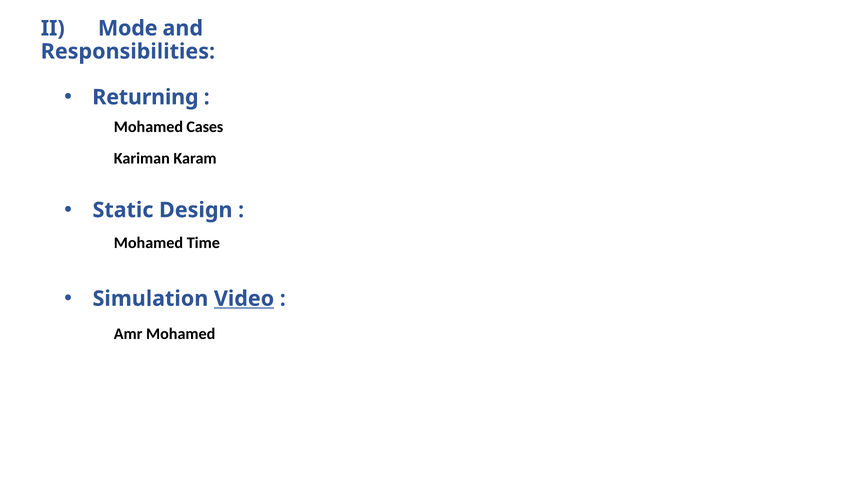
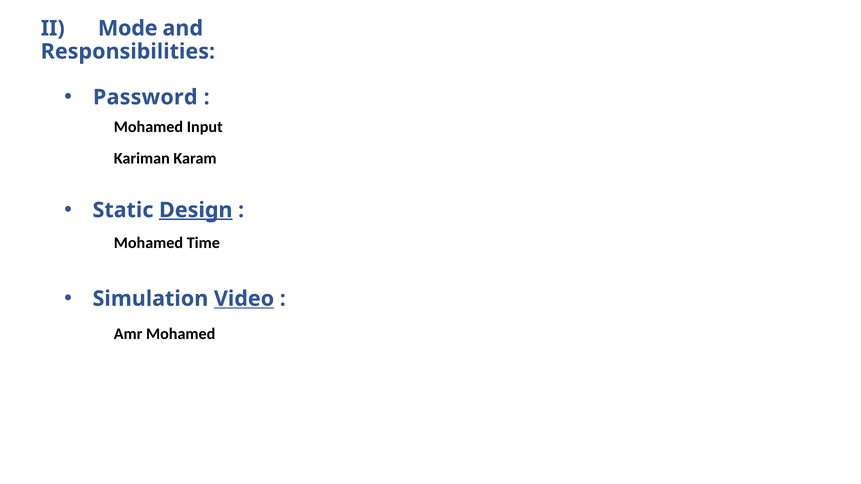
Returning: Returning -> Password
Cases: Cases -> Input
Design underline: none -> present
